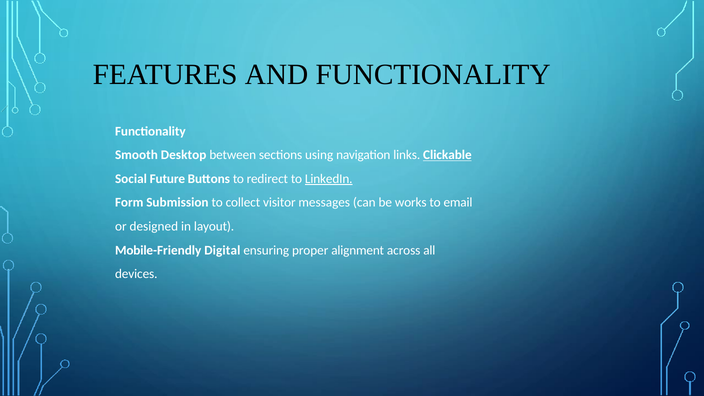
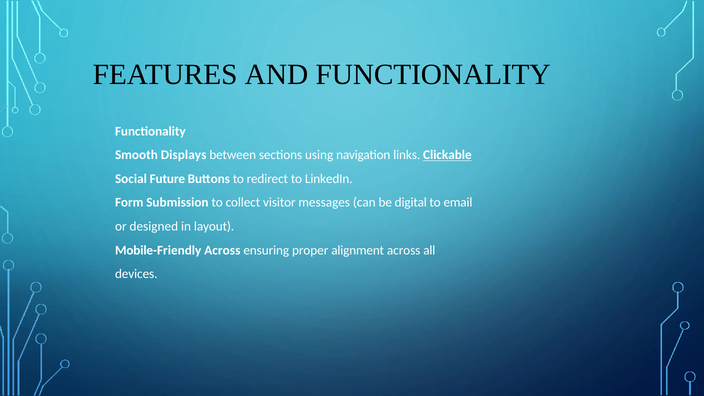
Desktop: Desktop -> Displays
LinkedIn underline: present -> none
works: works -> digital
Mobile-Friendly Digital: Digital -> Across
